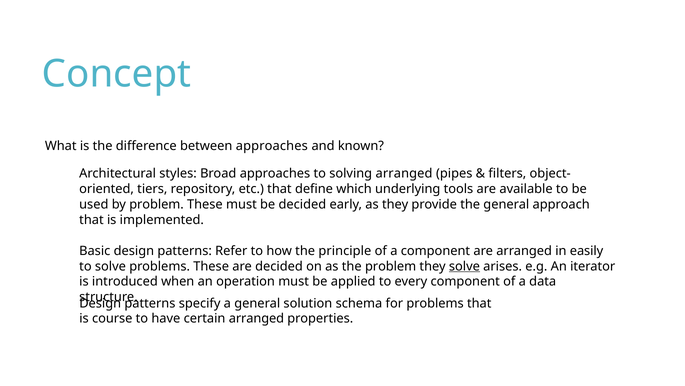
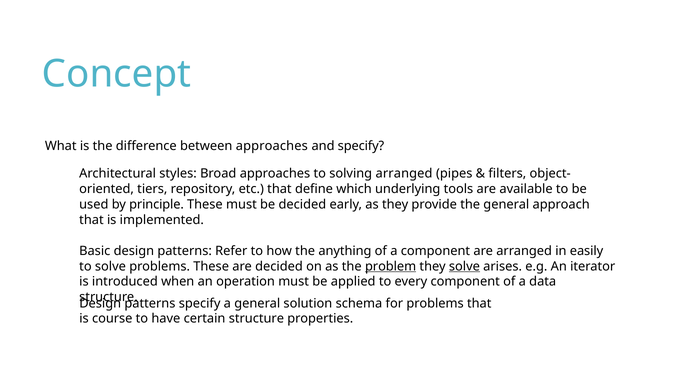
and known: known -> specify
by problem: problem -> principle
principle: principle -> anything
problem at (391, 266) underline: none -> present
certain arranged: arranged -> structure
